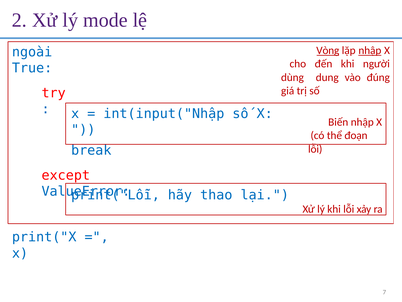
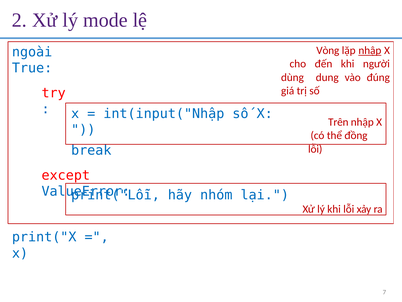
Vòng underline: present -> none
Biến: Biến -> Trên
đoạn: đoạn -> đồng
thao: thao -> nhóm
